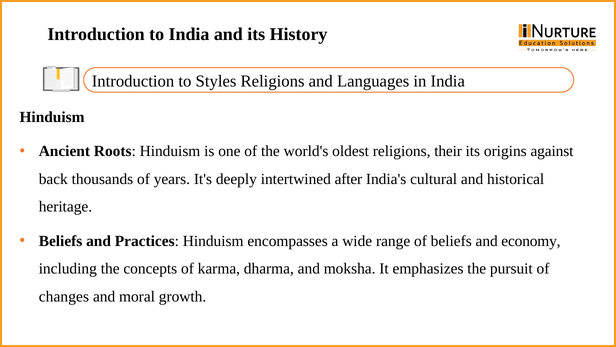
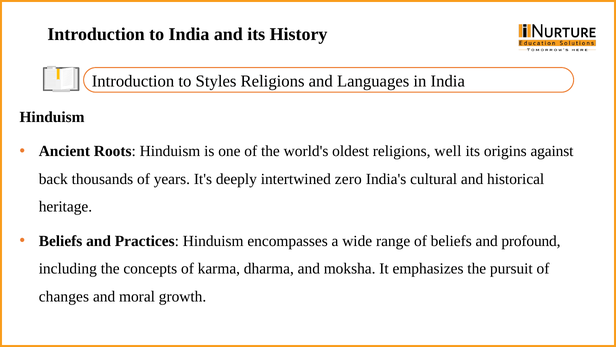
their: their -> well
after: after -> zero
economy: economy -> profound
